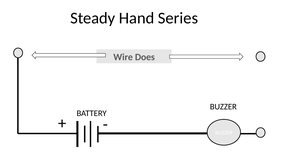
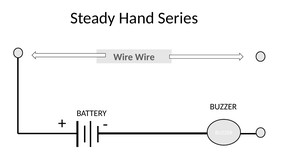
Wire Does: Does -> Wire
